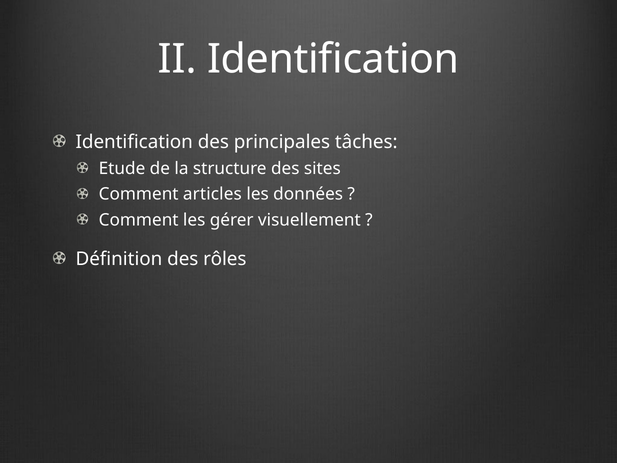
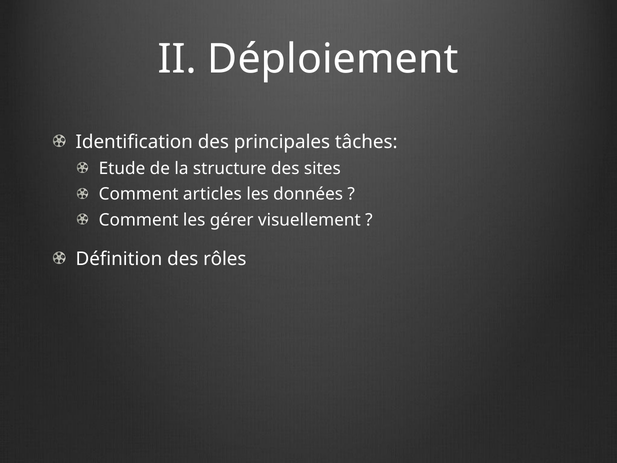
II Identification: Identification -> Déploiement
